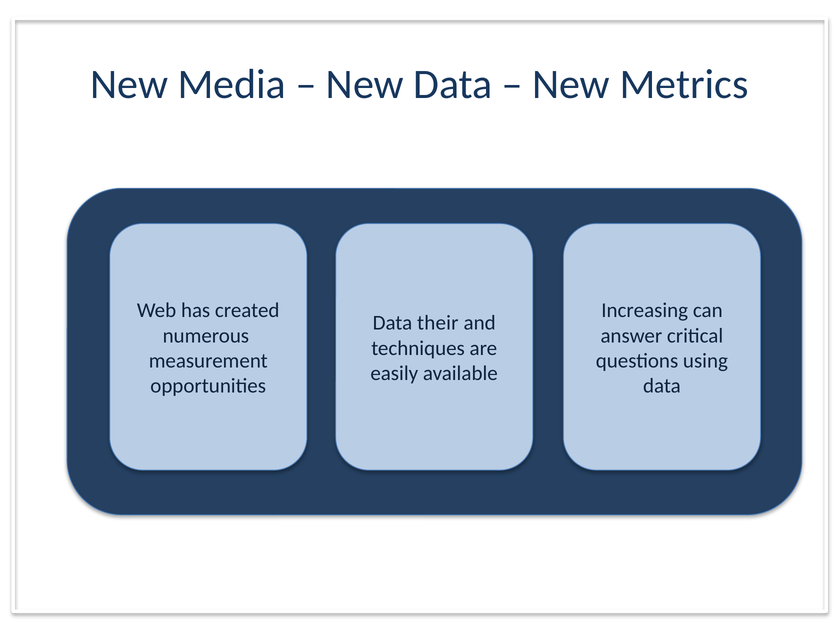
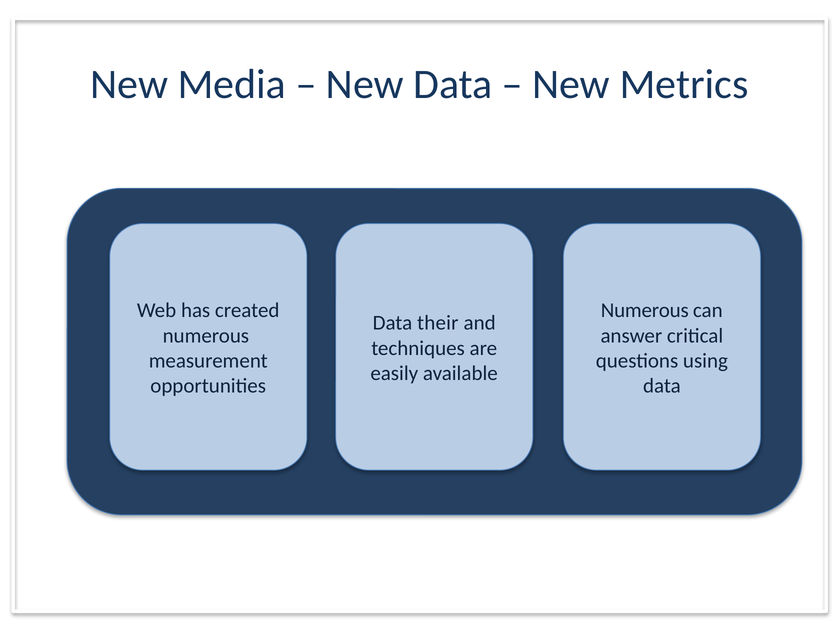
Increasing at (645, 310): Increasing -> Numerous
